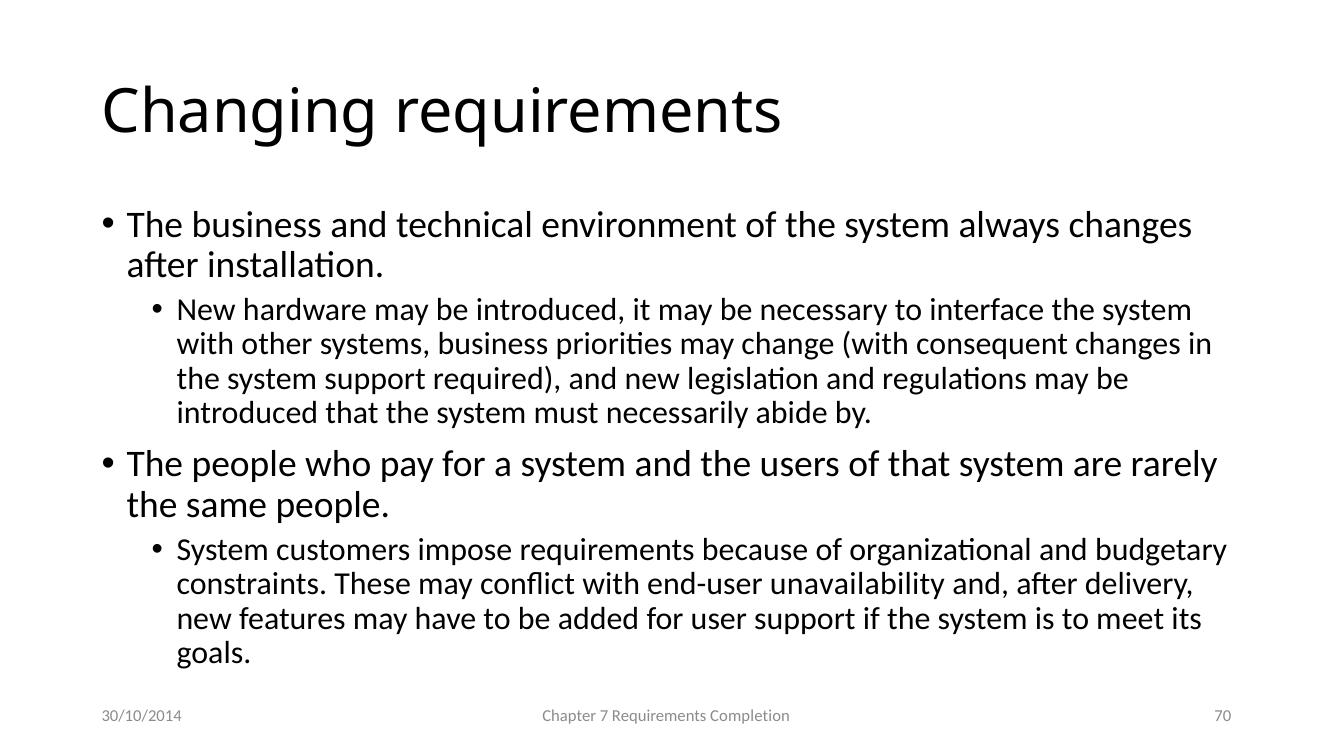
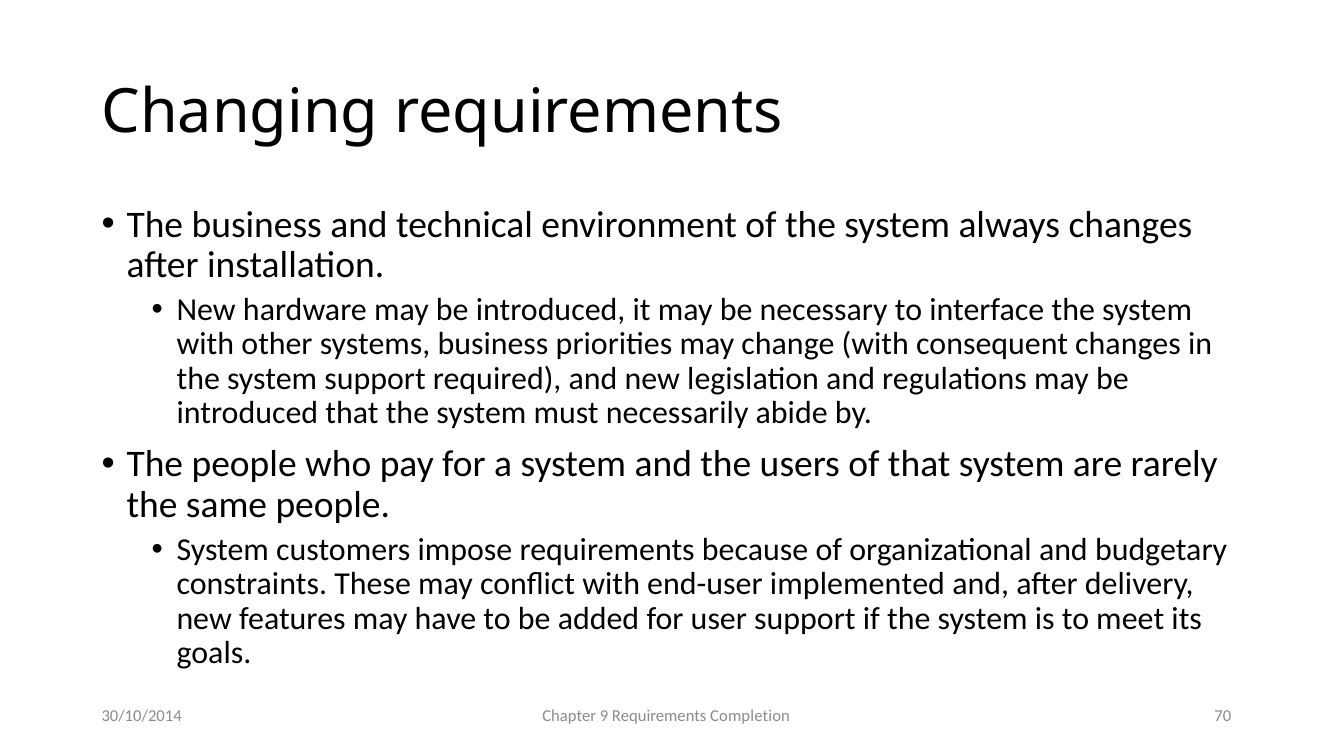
unavailability: unavailability -> implemented
7: 7 -> 9
